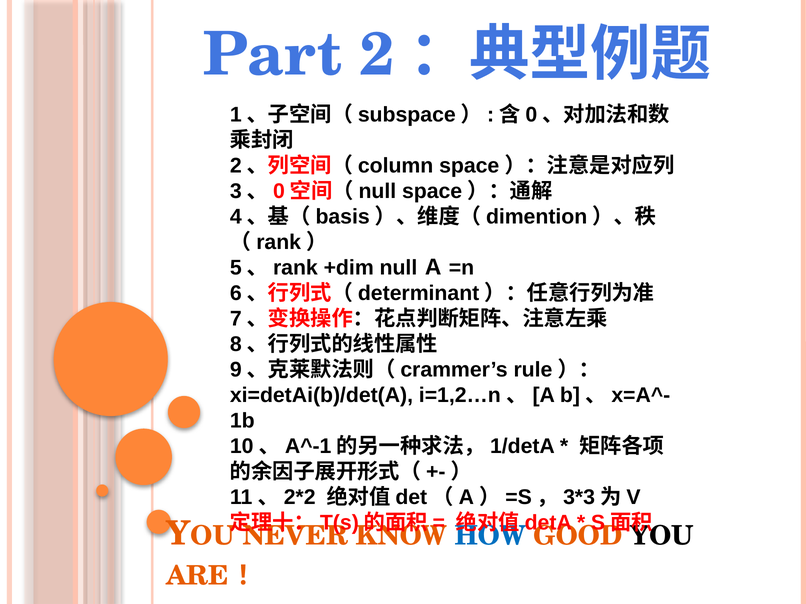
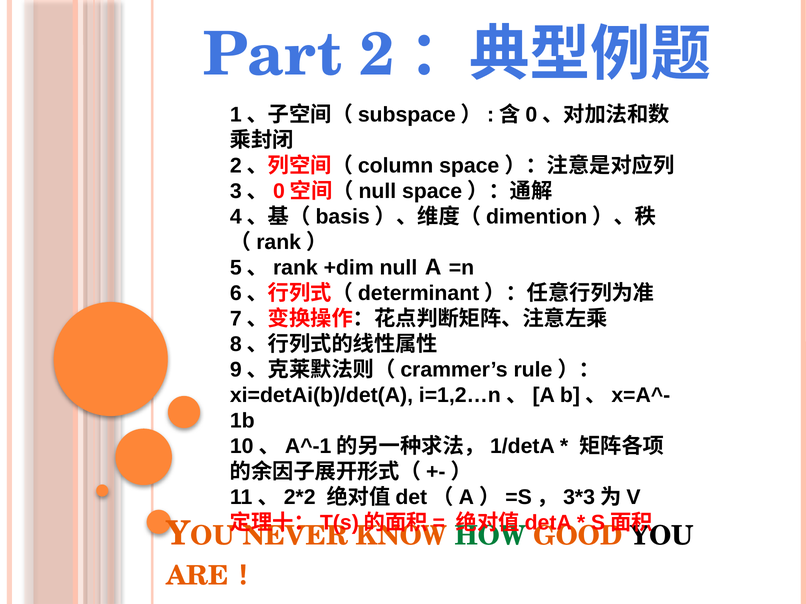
HOW colour: blue -> green
